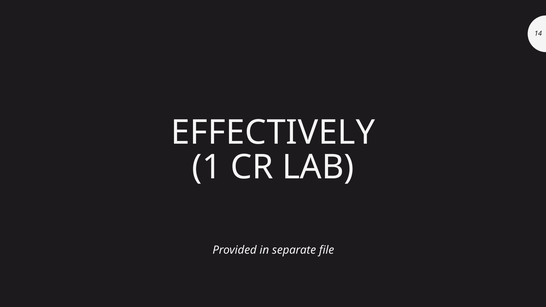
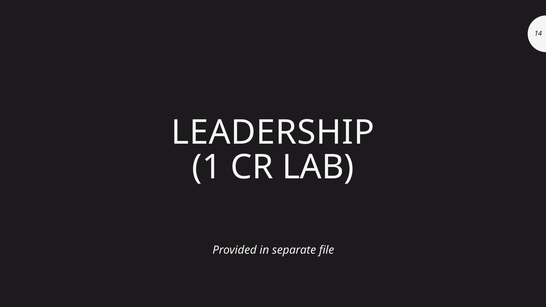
EFFECTIVELY: EFFECTIVELY -> LEADERSHIP
